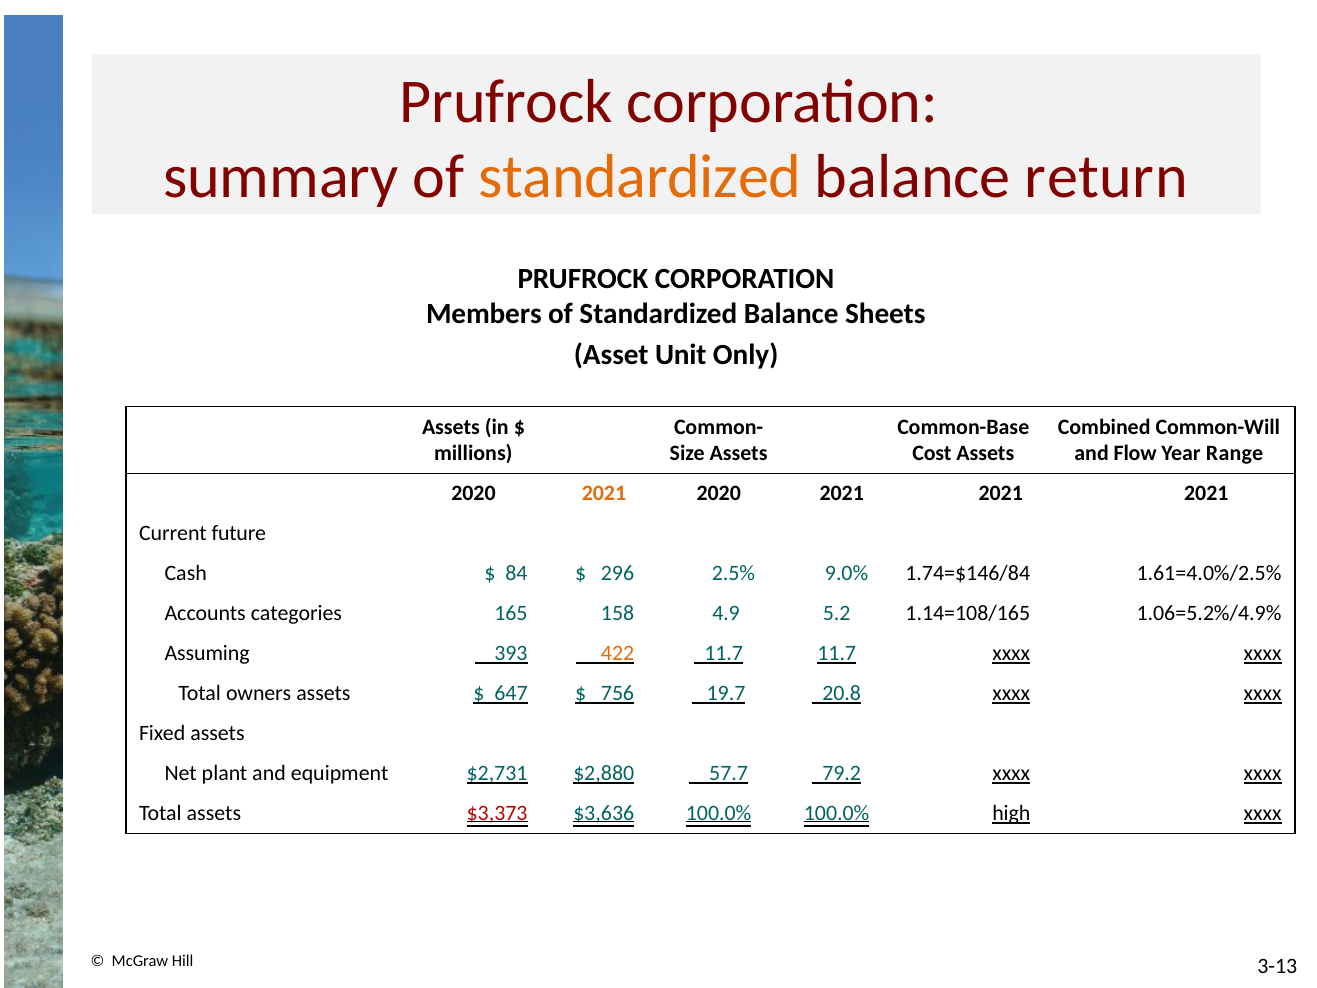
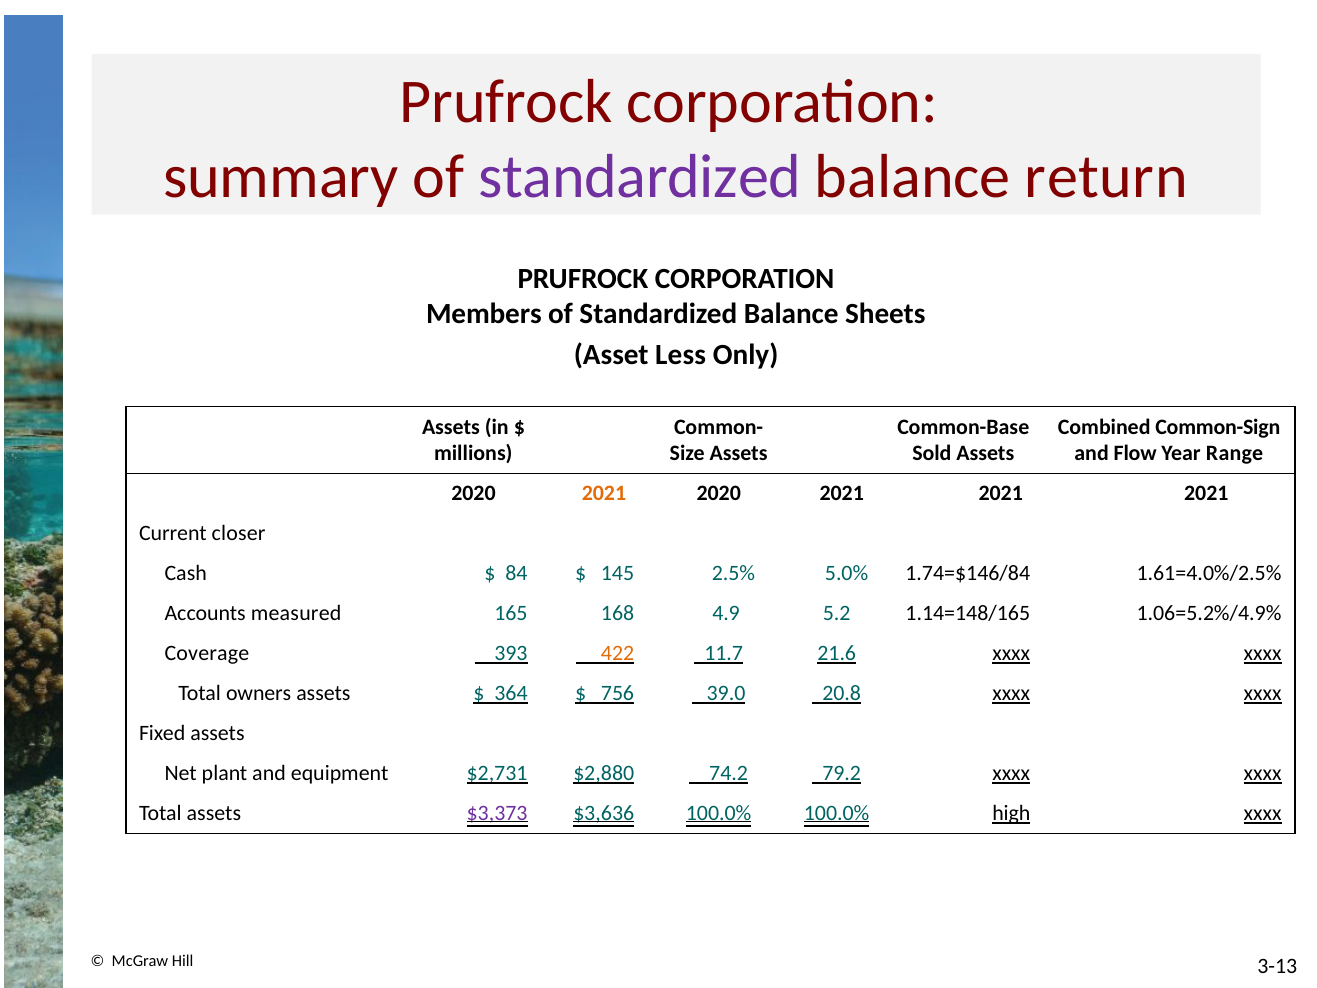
standardized at (640, 177) colour: orange -> purple
Unit: Unit -> Less
Common-Will: Common-Will -> Common-Sign
Cost: Cost -> Sold
future: future -> closer
296: 296 -> 145
9.0%: 9.0% -> 5.0%
categories: categories -> measured
158: 158 -> 168
1.14=108/165: 1.14=108/165 -> 1.14=148/165
Assuming: Assuming -> Coverage
11.7 11.7: 11.7 -> 21.6
647: 647 -> 364
19.7: 19.7 -> 39.0
57.7: 57.7 -> 74.2
$3,373 colour: red -> purple
